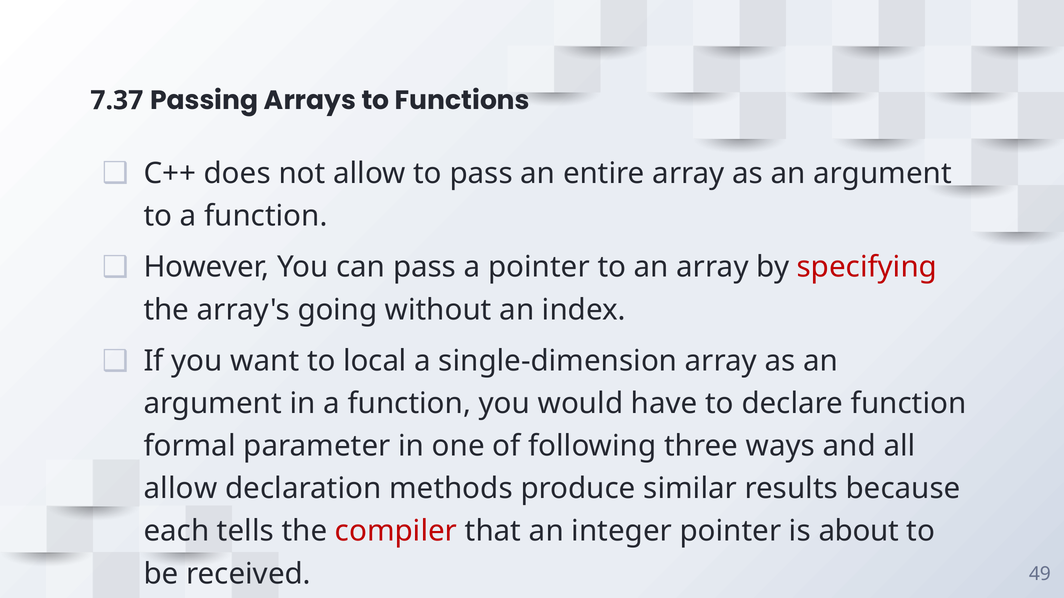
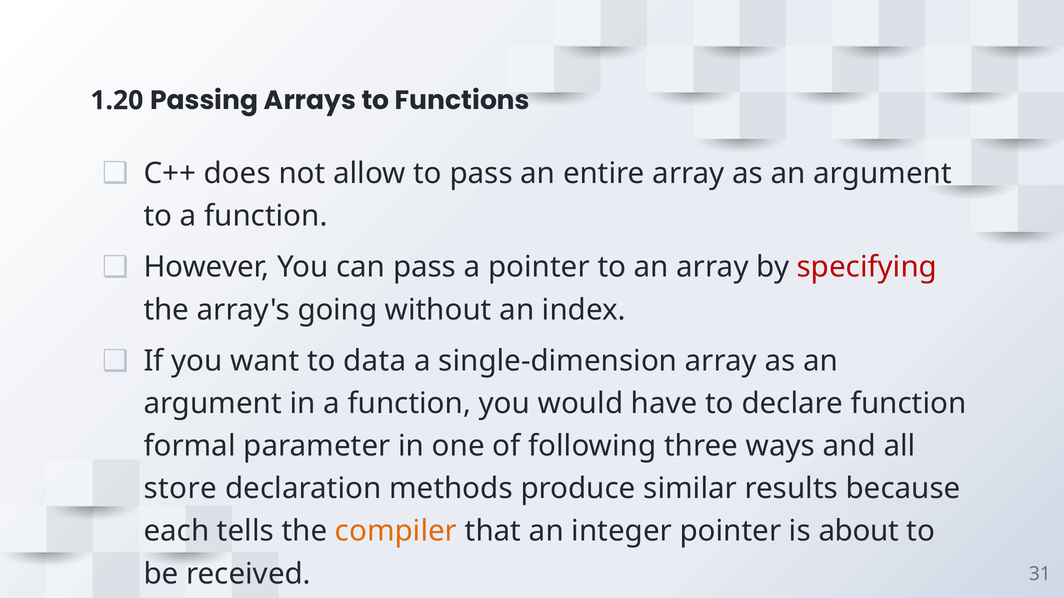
7.37: 7.37 -> 1.20
local: local -> data
allow at (180, 489): allow -> store
compiler colour: red -> orange
49: 49 -> 31
